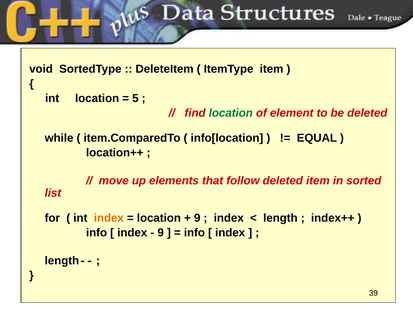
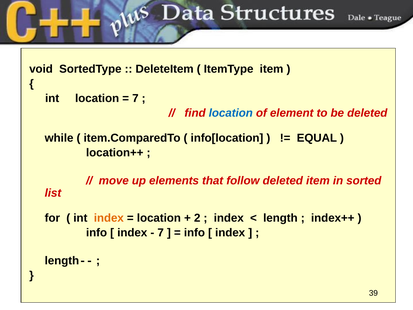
5 at (135, 98): 5 -> 7
location at (231, 113) colour: green -> blue
9 at (197, 218): 9 -> 2
9 at (161, 233): 9 -> 7
